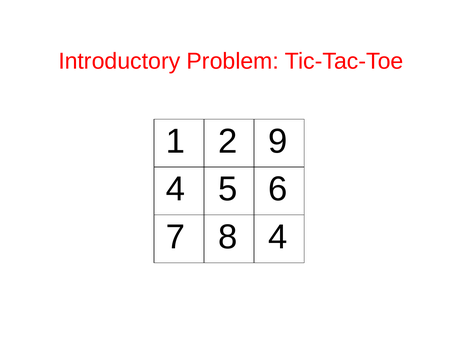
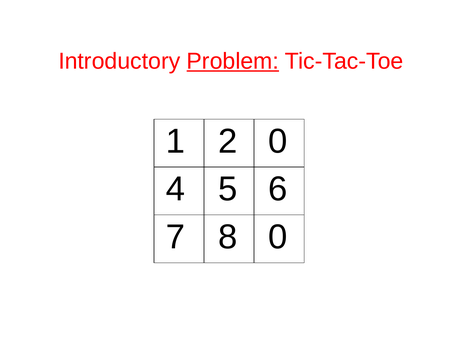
Problem underline: none -> present
2 9: 9 -> 0
8 4: 4 -> 0
